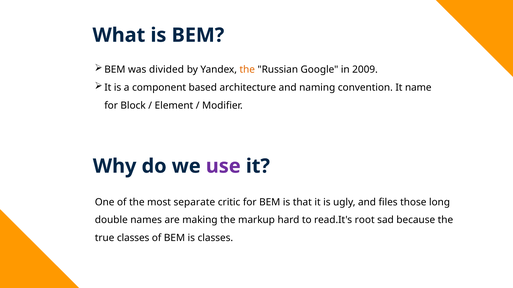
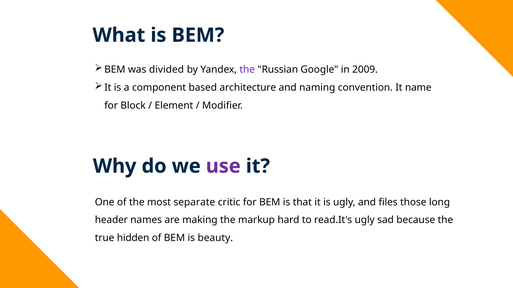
the at (247, 70) colour: orange -> purple
double: double -> header
read.It's root: root -> ugly
true classes: classes -> hidden
is classes: classes -> beauty
